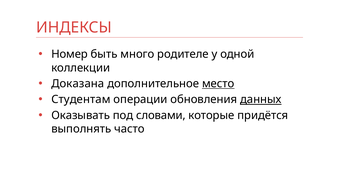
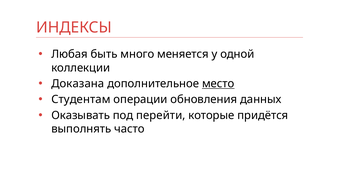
Номер: Номер -> Любая
родителе: родителе -> меняется
данных underline: present -> none
словами: словами -> перейти
